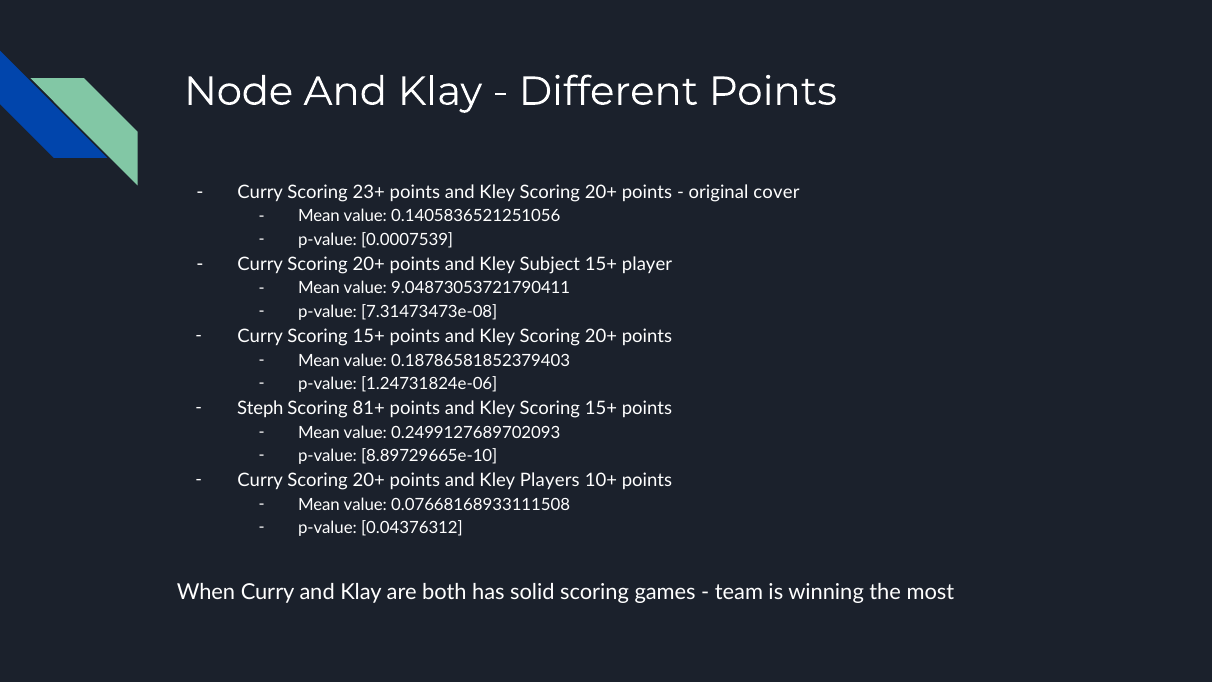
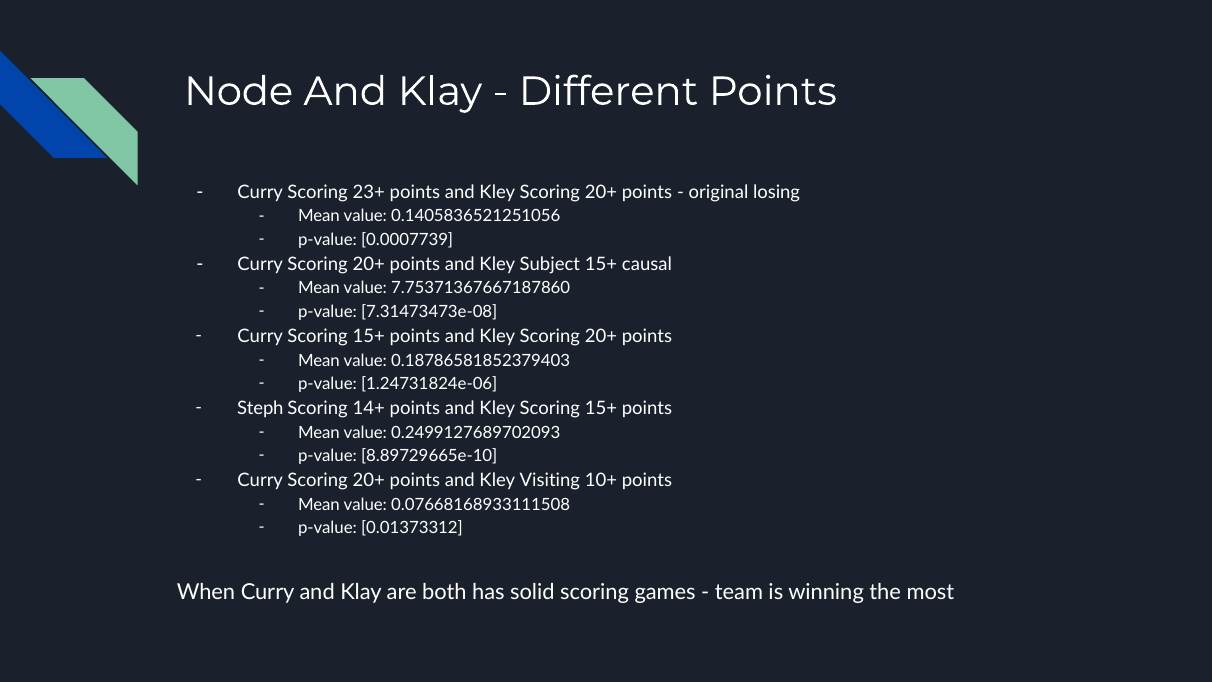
cover: cover -> losing
0.0007539: 0.0007539 -> 0.0007739
player: player -> causal
9.04873053721790411: 9.04873053721790411 -> 7.75371367667187860
81+: 81+ -> 14+
Players: Players -> Visiting
0.04376312: 0.04376312 -> 0.01373312
